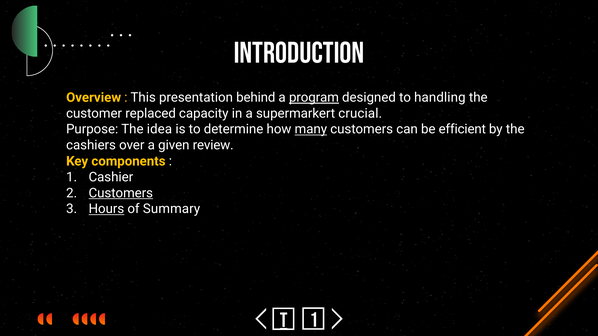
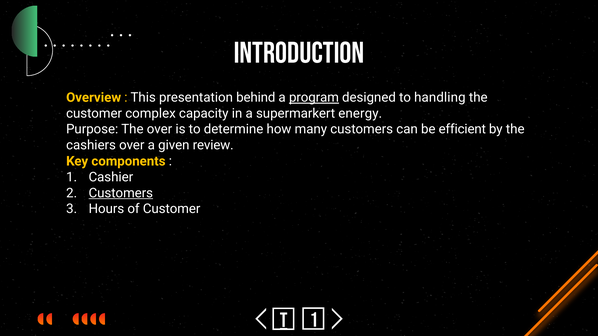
replaced: replaced -> complex
crucial: crucial -> energy
The idea: idea -> over
many underline: present -> none
Hours underline: present -> none
of Summary: Summary -> Customer
